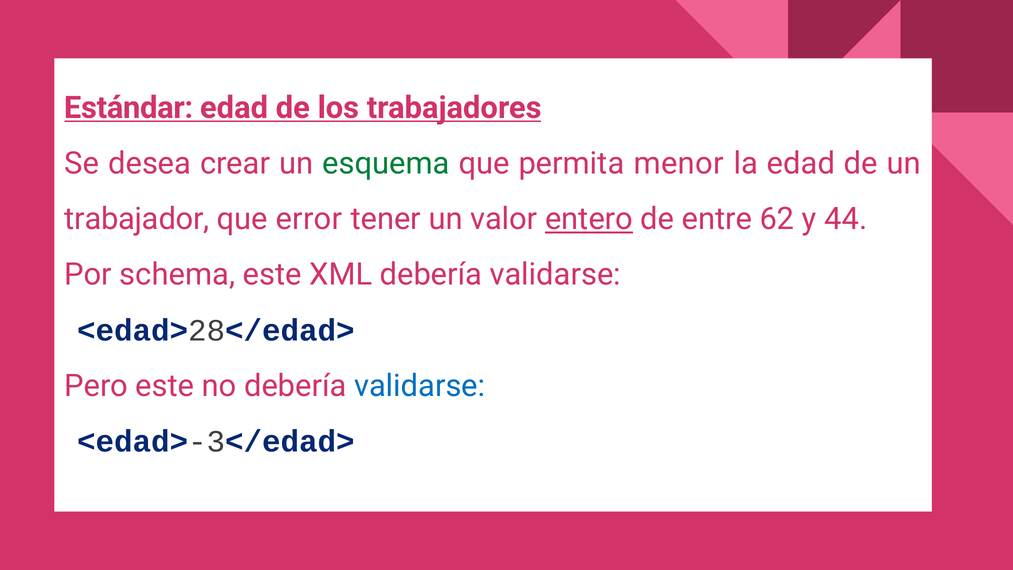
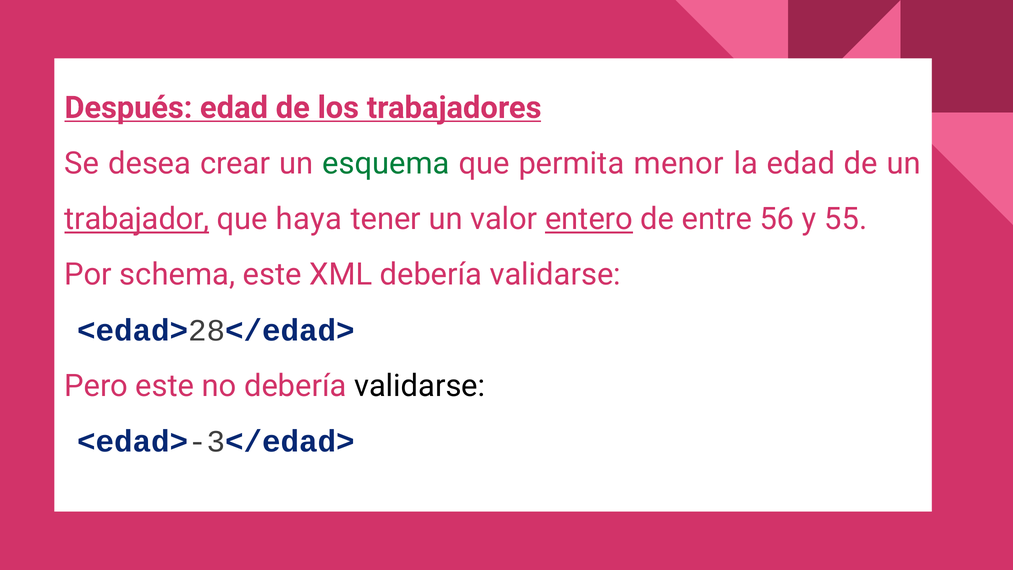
Estándar: Estándar -> Después
trabajador underline: none -> present
error: error -> haya
62: 62 -> 56
44: 44 -> 55
validarse at (420, 386) colour: blue -> black
